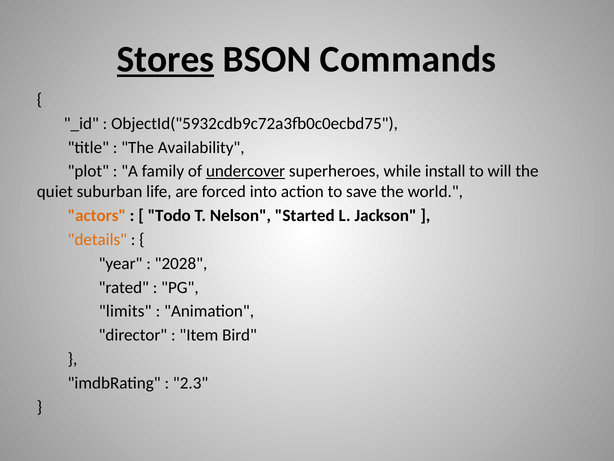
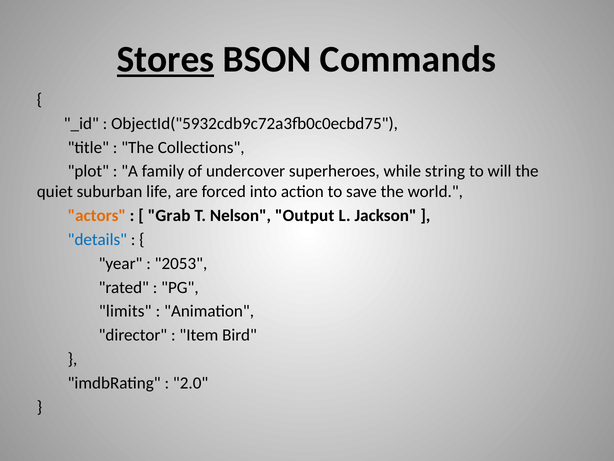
Availability: Availability -> Collections
undercover underline: present -> none
install: install -> string
Todo: Todo -> Grab
Started: Started -> Output
details colour: orange -> blue
2028: 2028 -> 2053
2.3: 2.3 -> 2.0
